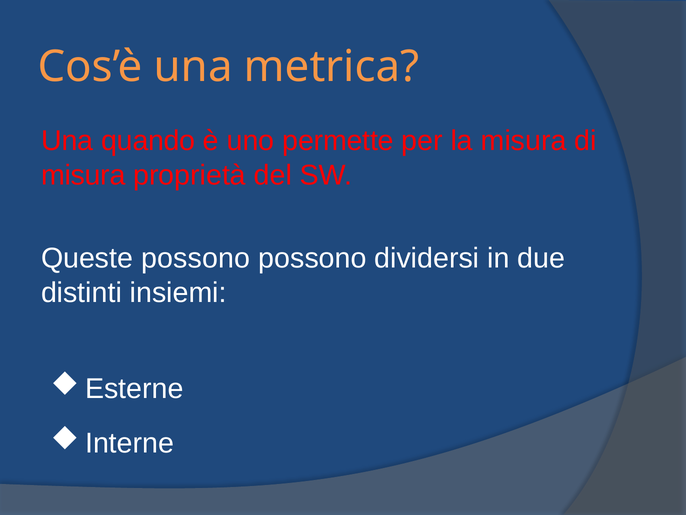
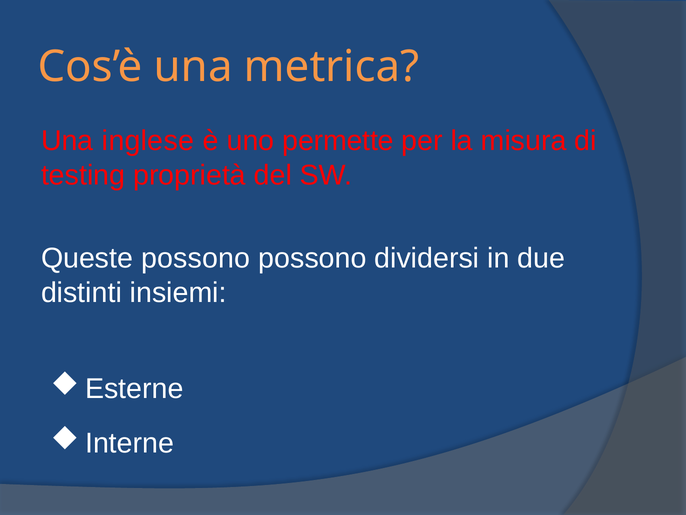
quando: quando -> inglese
misura at (83, 175): misura -> testing
